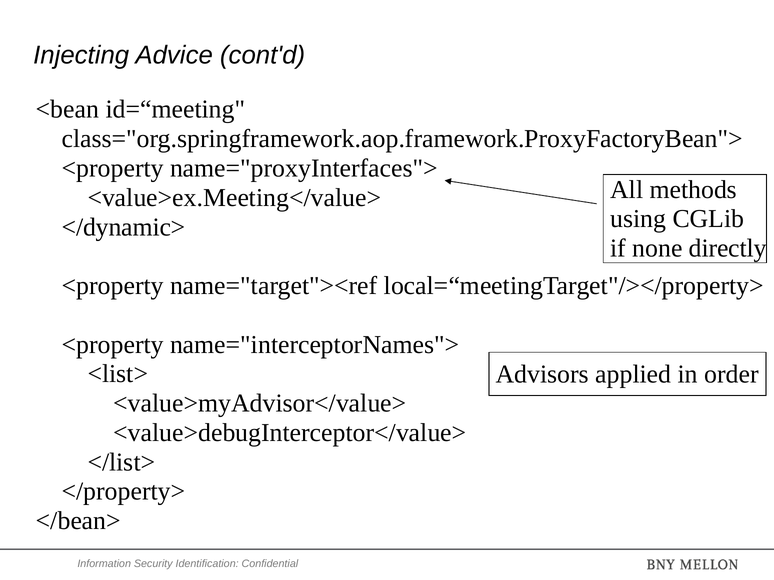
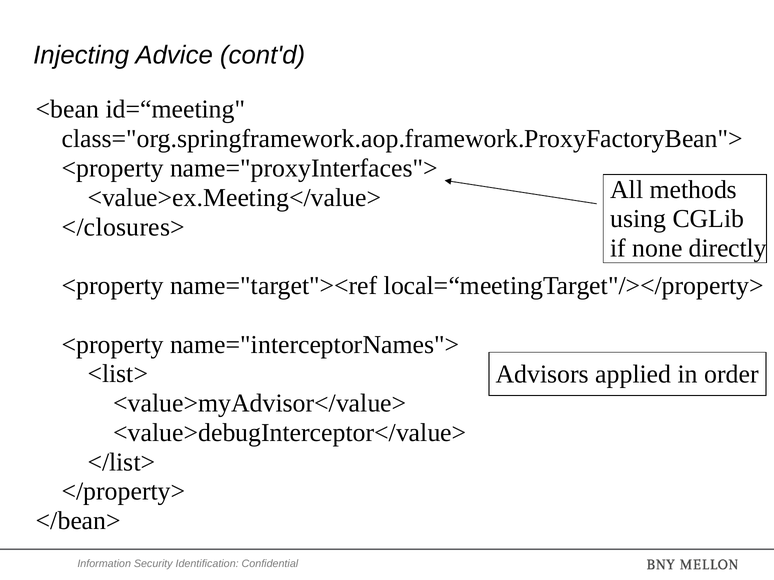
</dynamic>: </dynamic> -> </closures>
